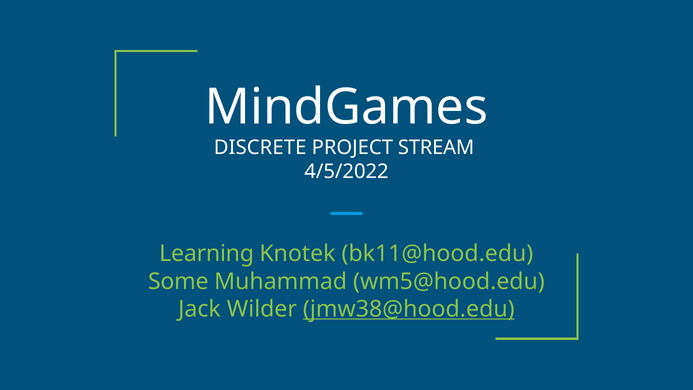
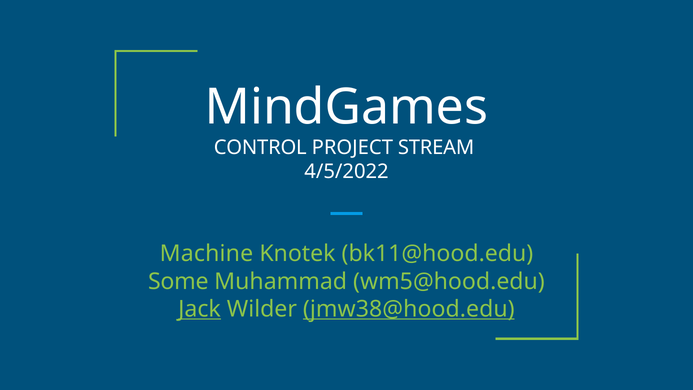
DISCRETE: DISCRETE -> CONTROL
Learning: Learning -> Machine
Jack underline: none -> present
